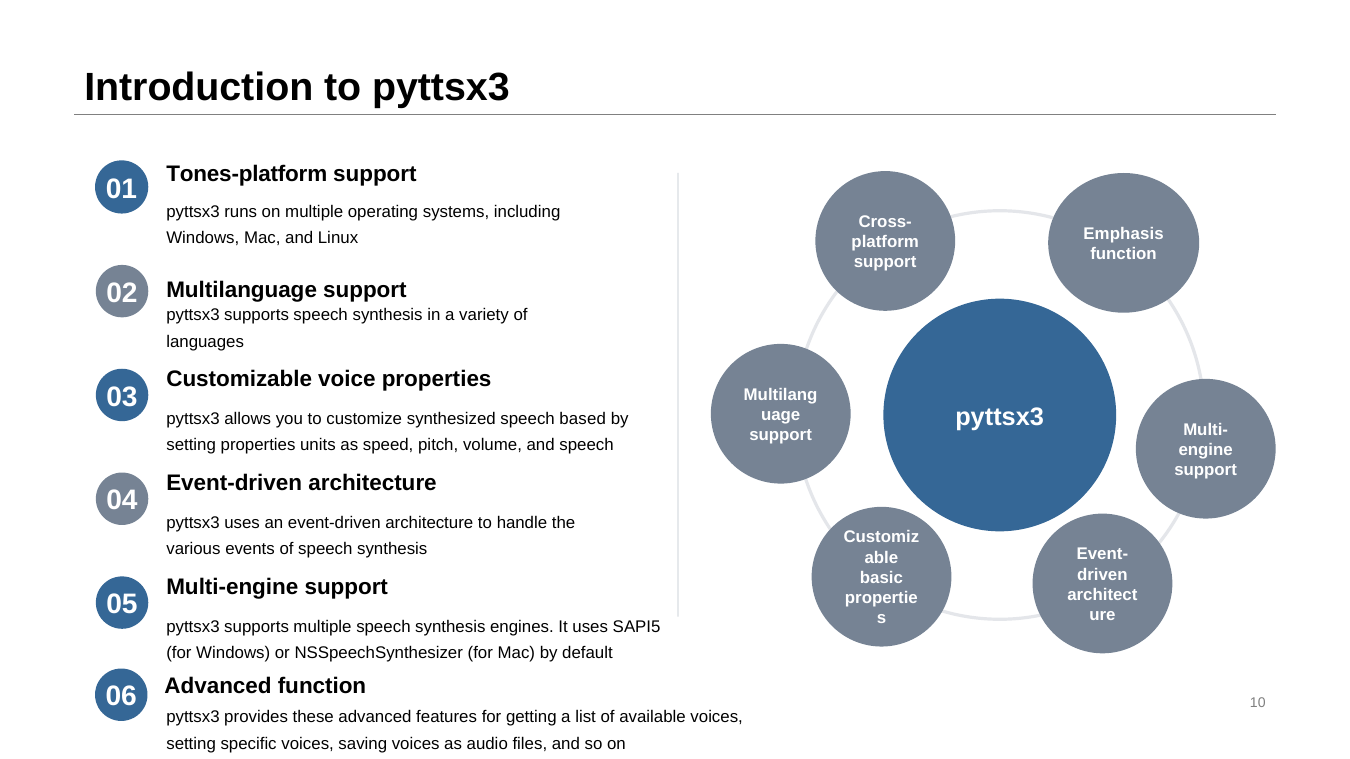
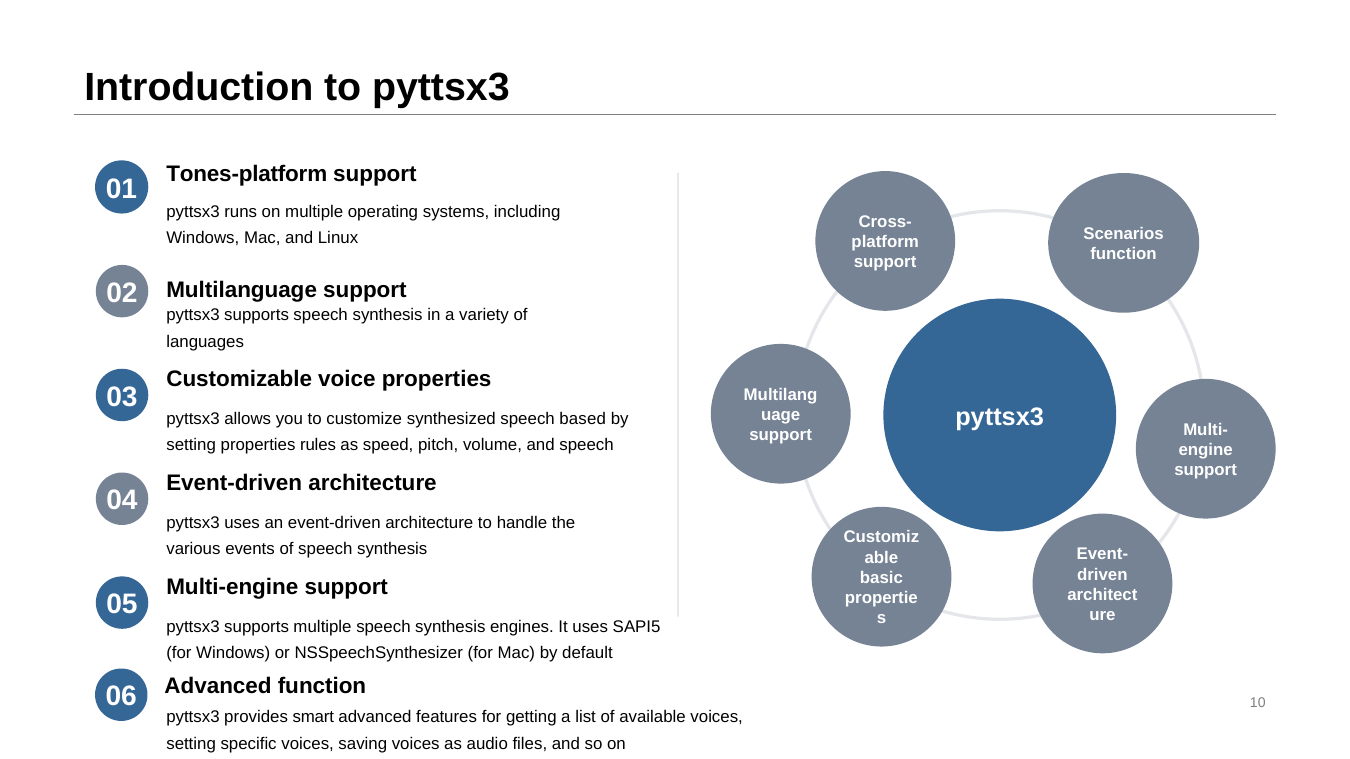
Emphasis: Emphasis -> Scenarios
units: units -> rules
these: these -> smart
